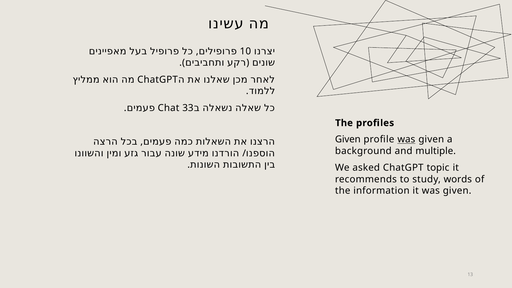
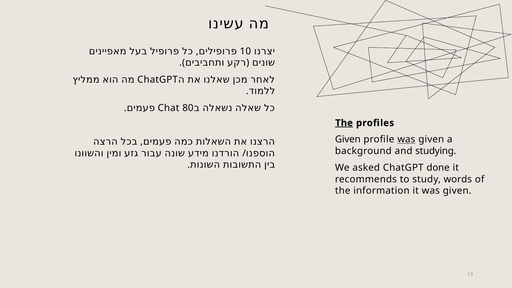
33: 33 -> 80
The at (344, 123) underline: none -> present
multiple: multiple -> studying
topic: topic -> done
